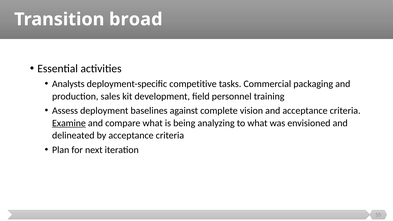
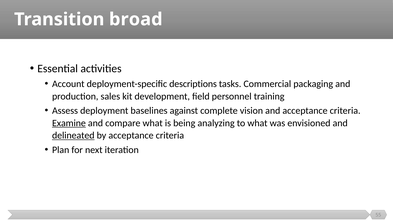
Analysts: Analysts -> Account
competitive: competitive -> descriptions
delineated underline: none -> present
